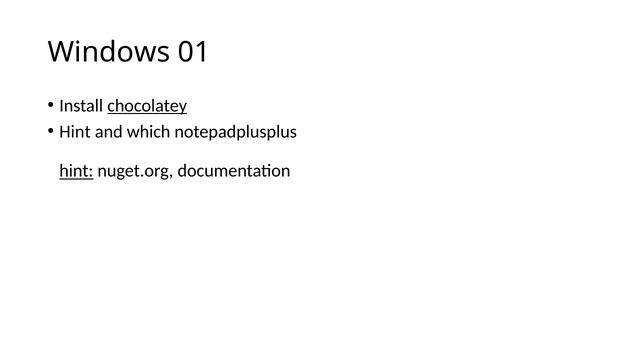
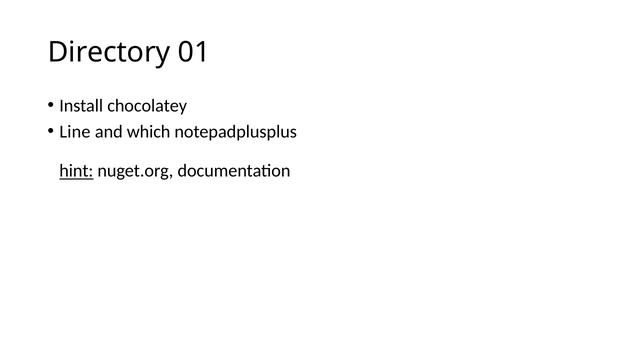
Windows: Windows -> Directory
chocolatey underline: present -> none
Hint at (75, 132): Hint -> Line
